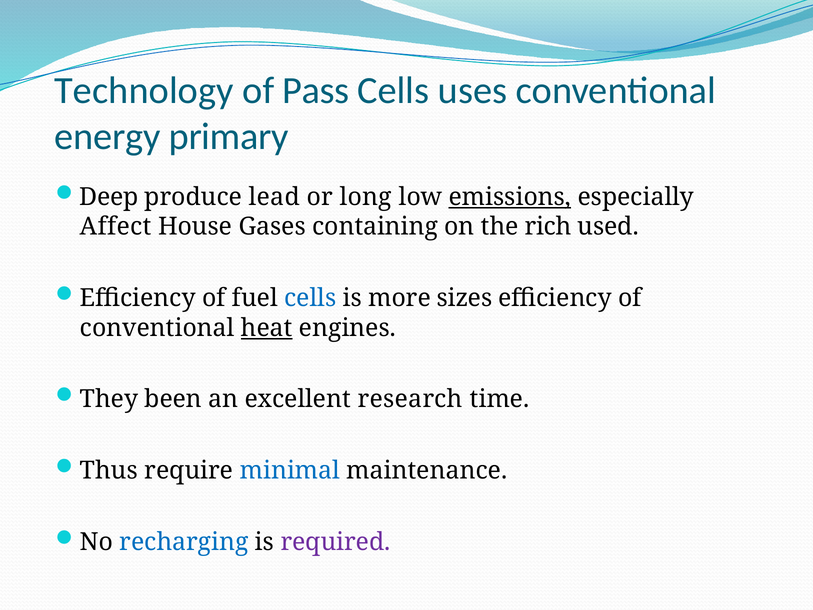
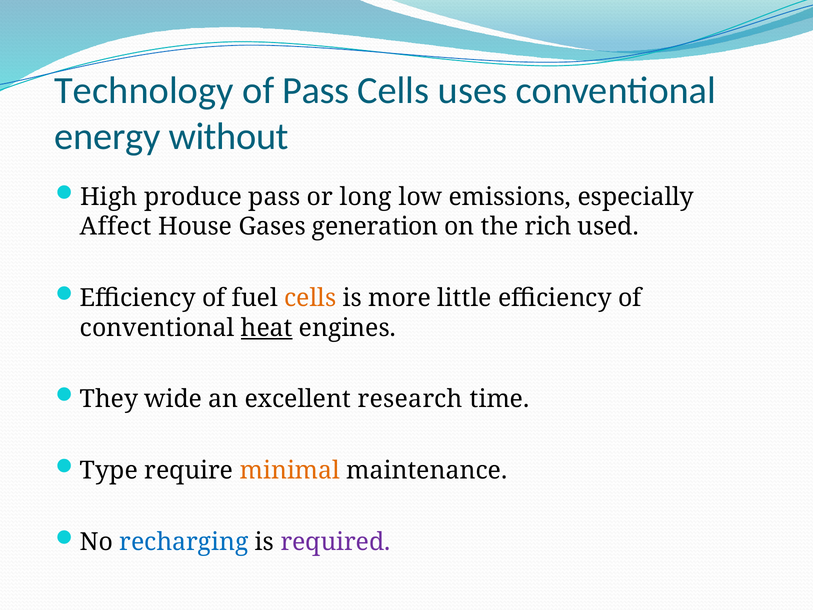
primary: primary -> without
Deep: Deep -> High
produce lead: lead -> pass
emissions underline: present -> none
containing: containing -> generation
cells at (310, 298) colour: blue -> orange
sizes: sizes -> little
been: been -> wide
Thus: Thus -> Type
minimal colour: blue -> orange
